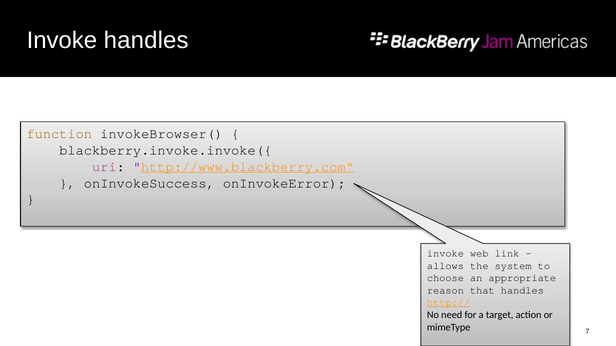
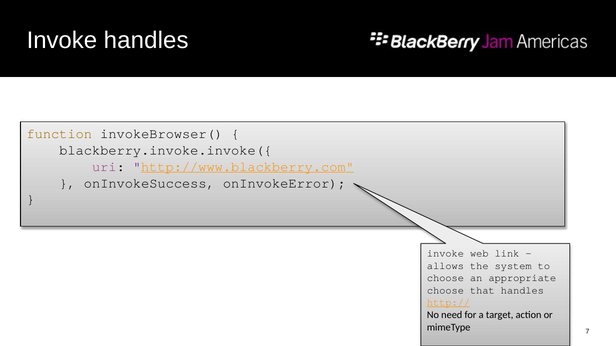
reason at (445, 291): reason -> choose
